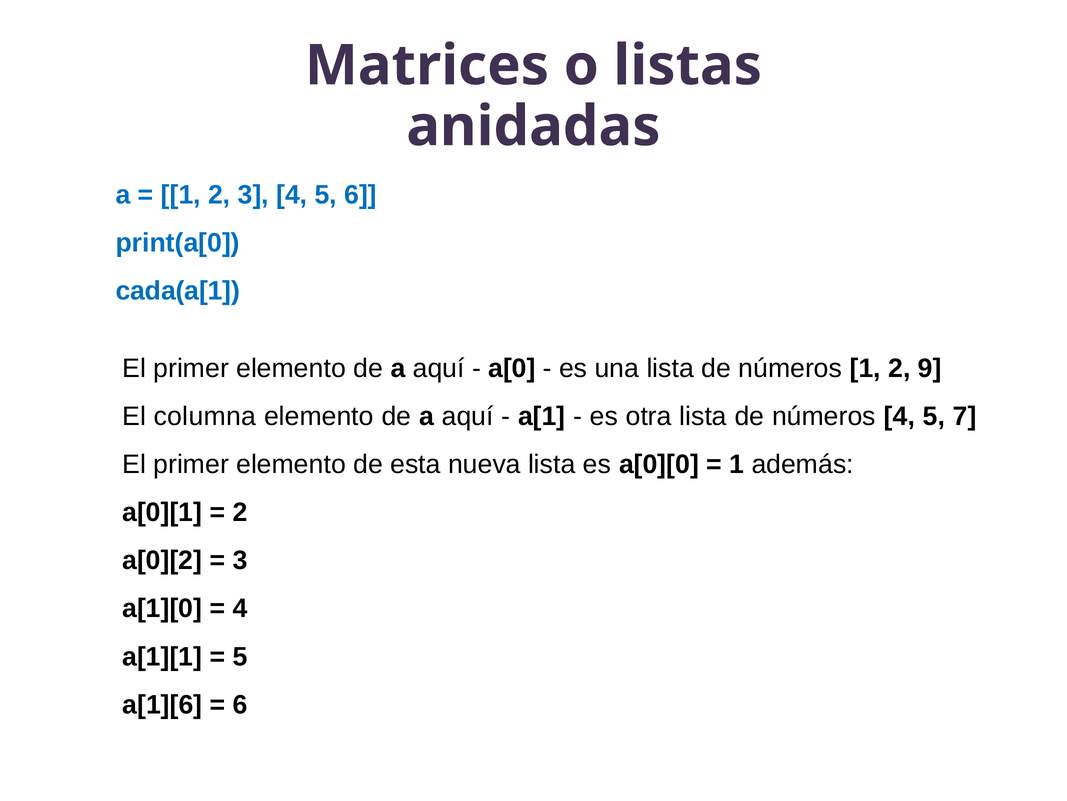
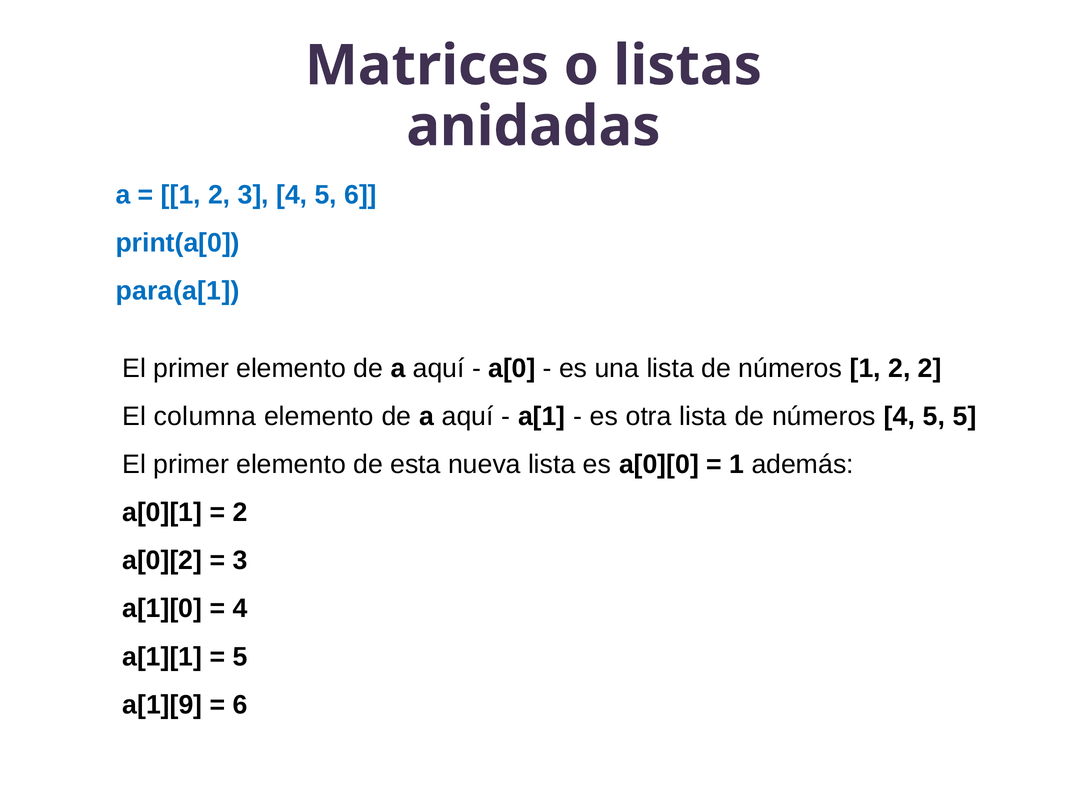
cada(a[1: cada(a[1 -> para(a[1
2 9: 9 -> 2
5 7: 7 -> 5
a[1][6: a[1][6 -> a[1][9
